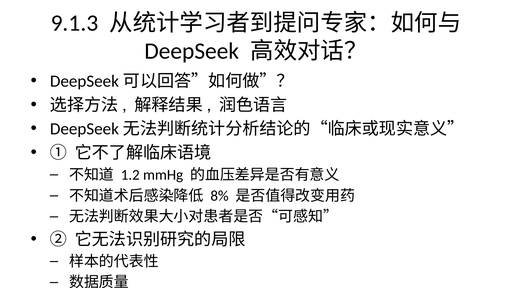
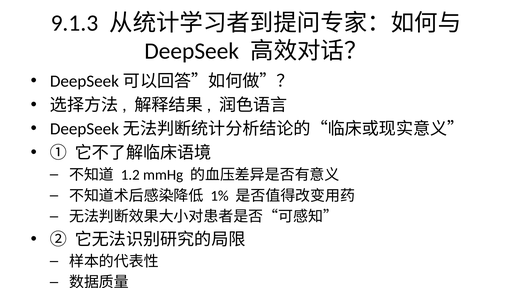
8%: 8% -> 1%
